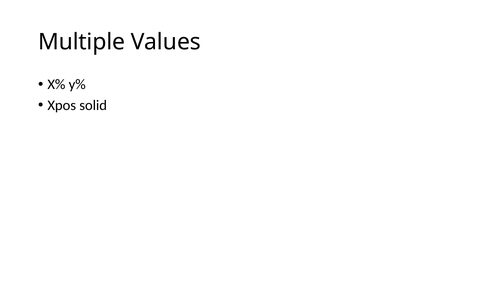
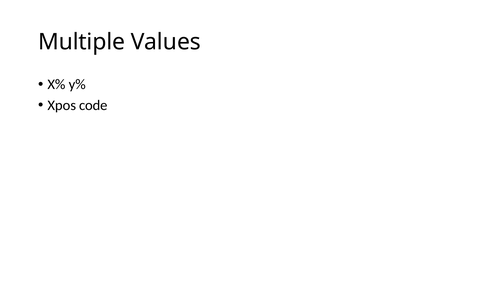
solid: solid -> code
